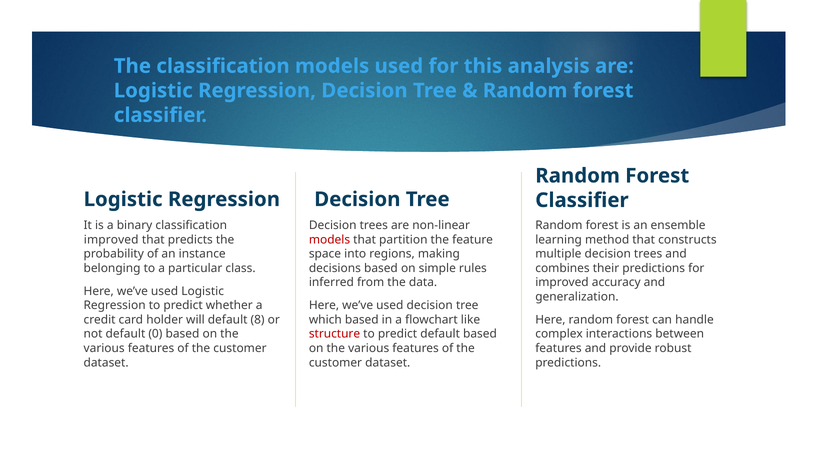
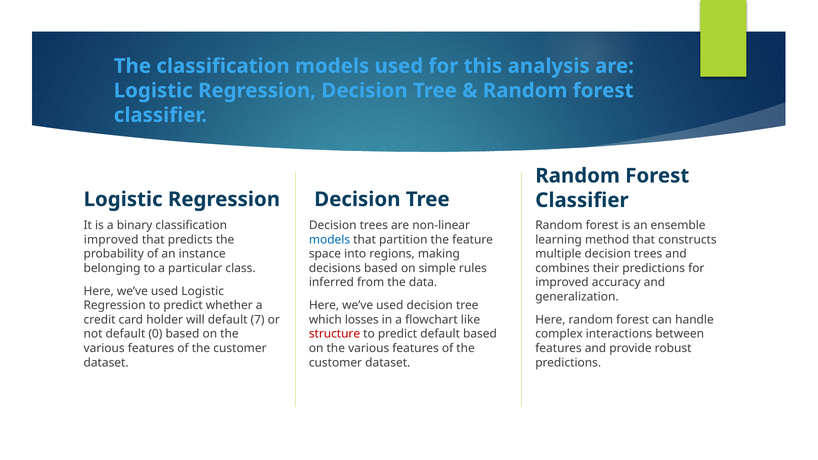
models at (330, 240) colour: red -> blue
8: 8 -> 7
which based: based -> losses
